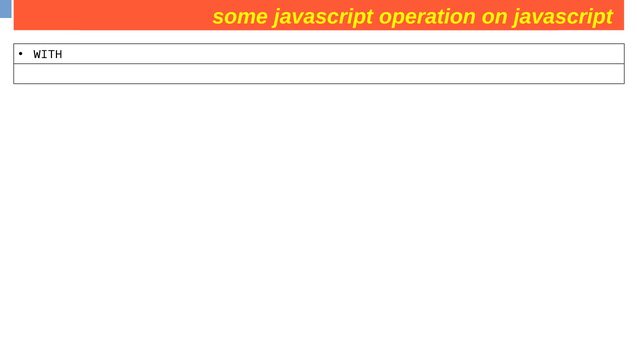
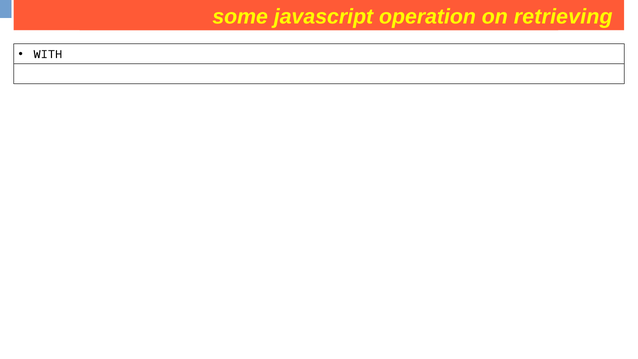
javascript at (563, 17): javascript -> retrieving
